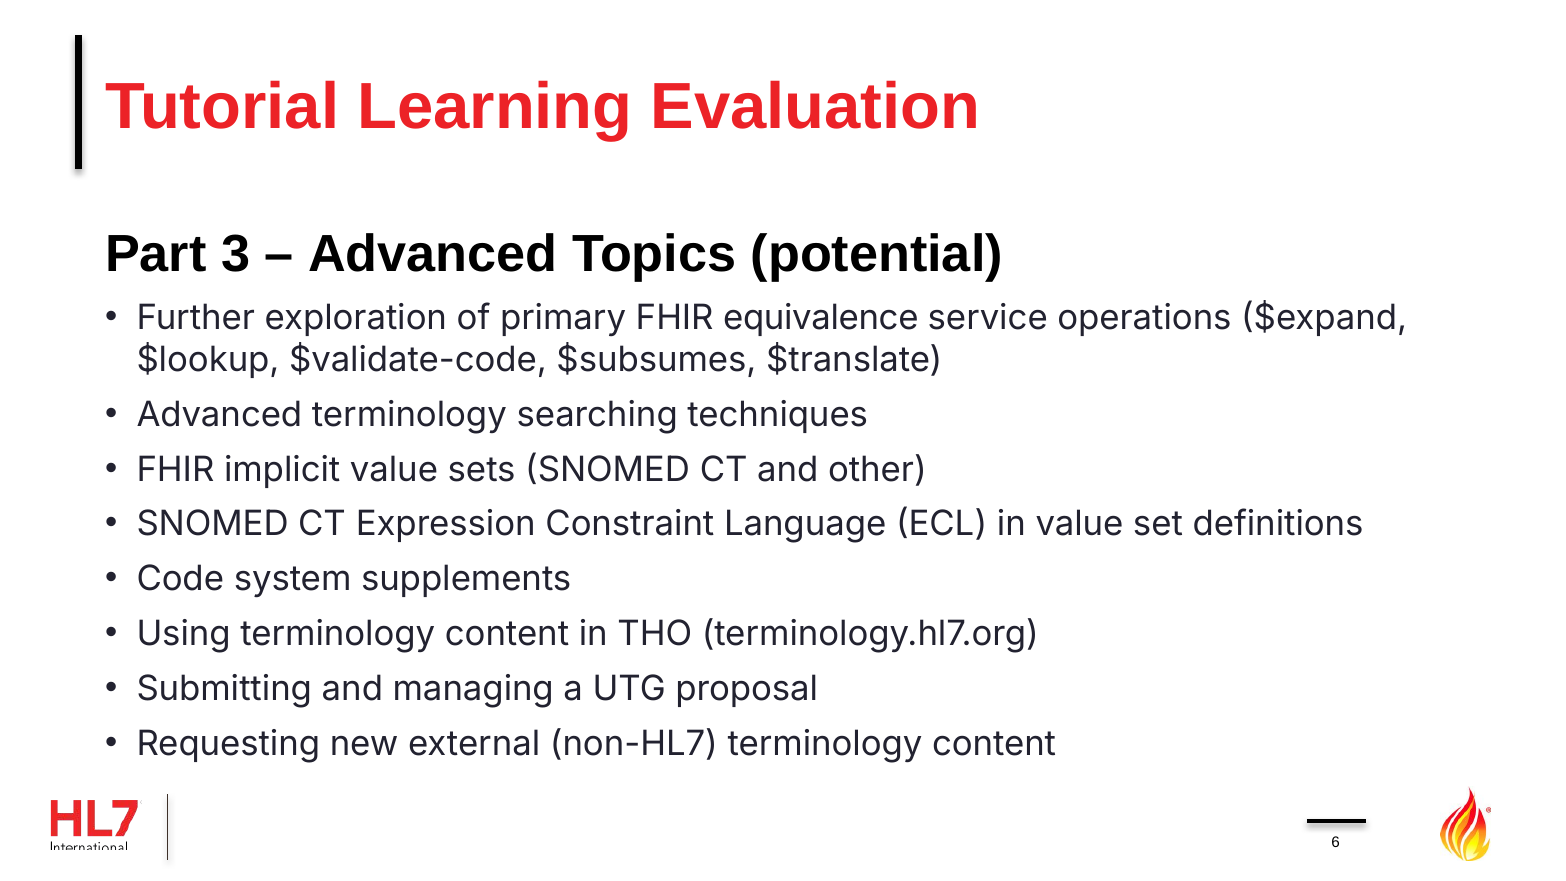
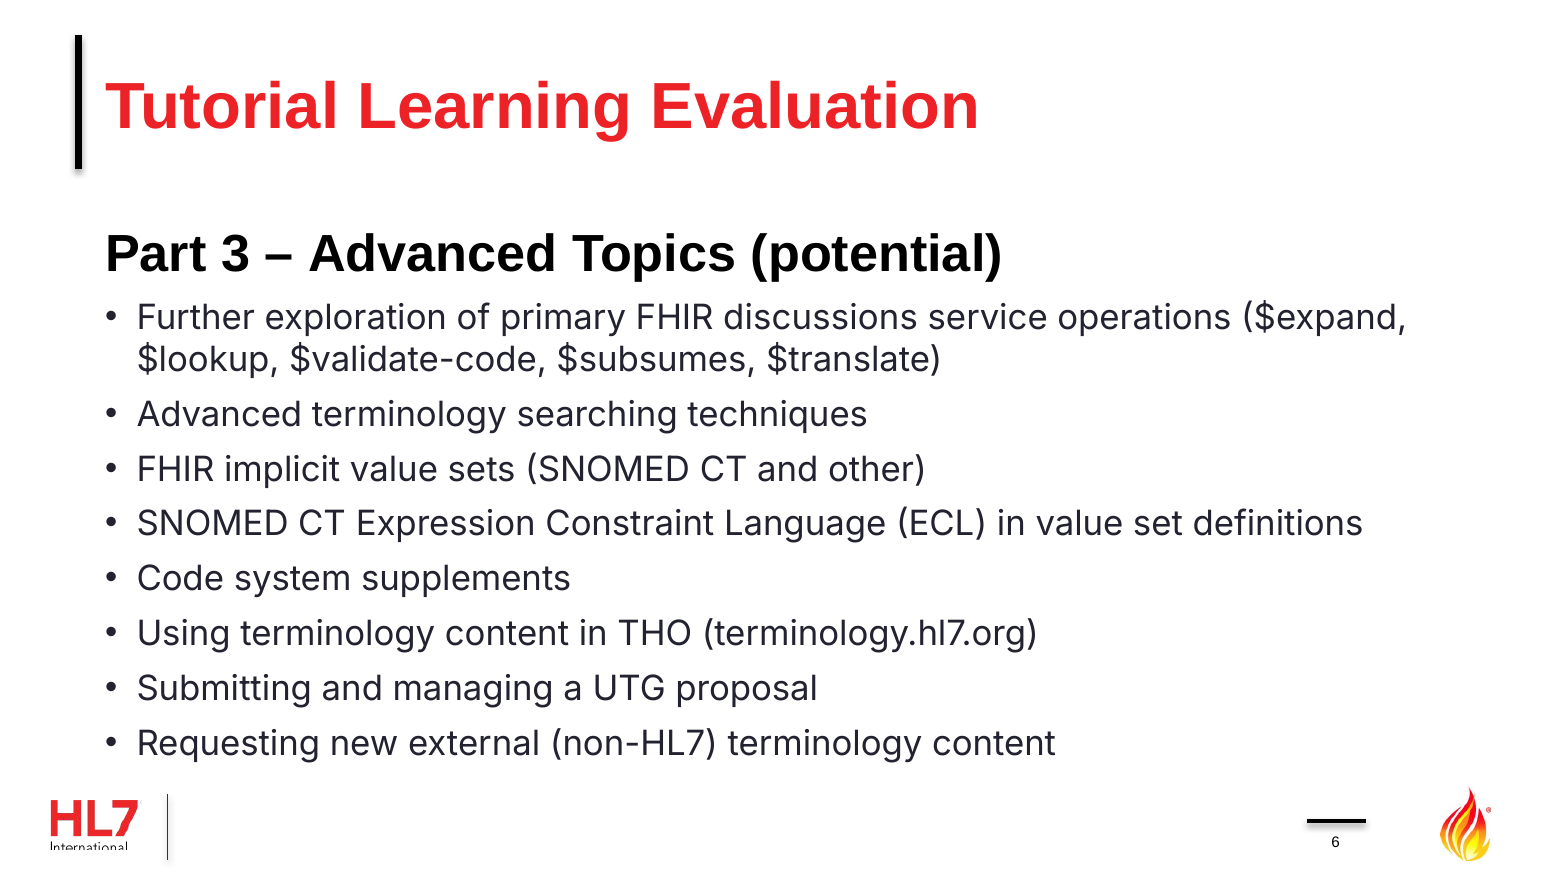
equivalence: equivalence -> discussions
